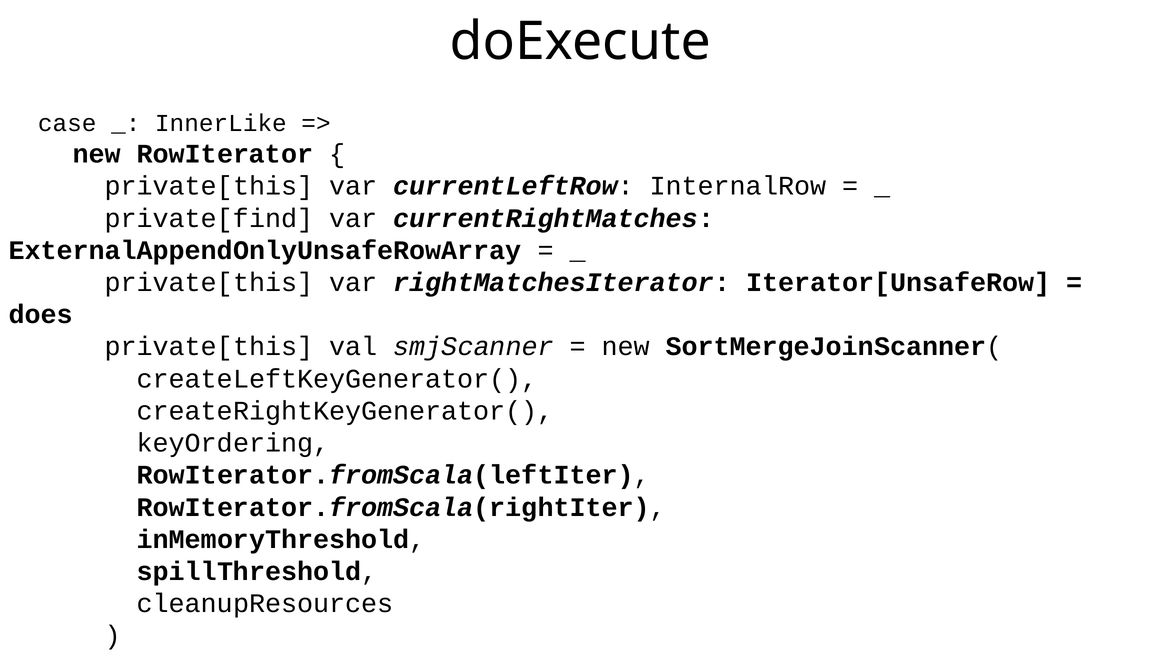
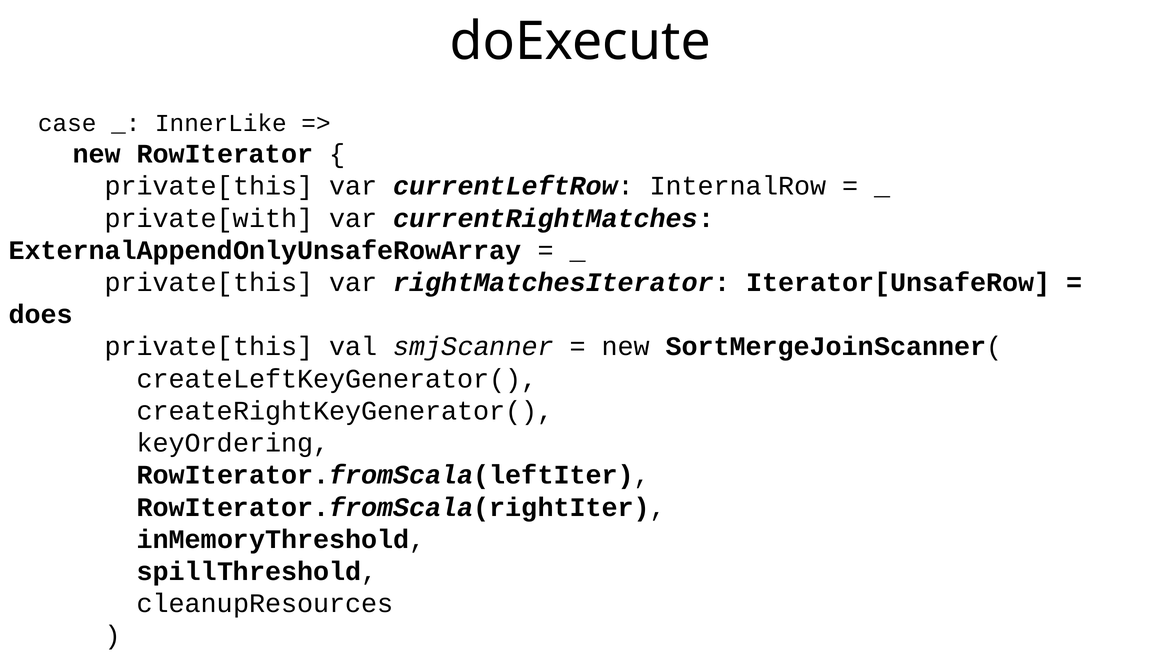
private[find: private[find -> private[with
